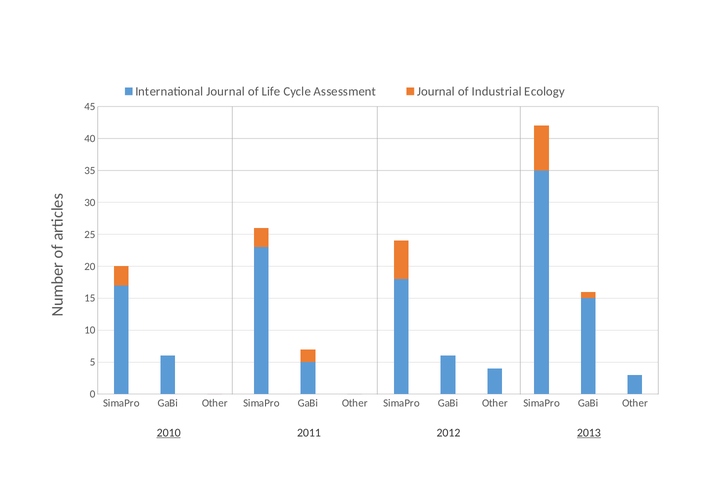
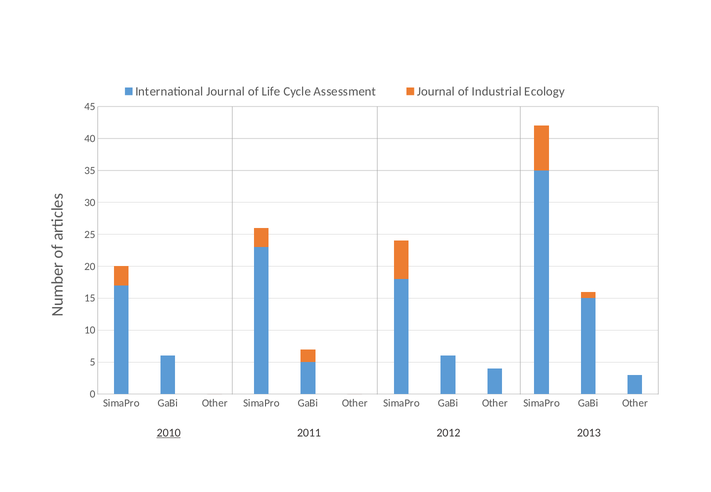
2013 underline: present -> none
